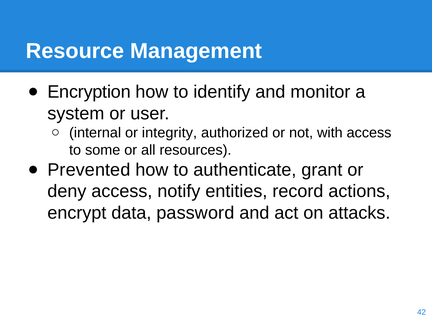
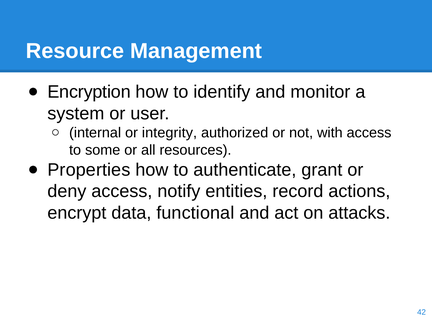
Prevented: Prevented -> Properties
password: password -> functional
